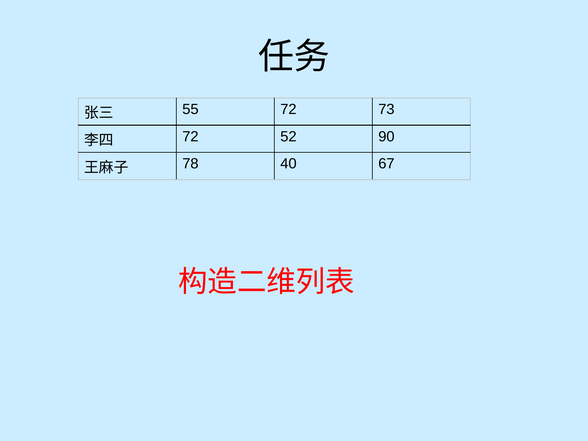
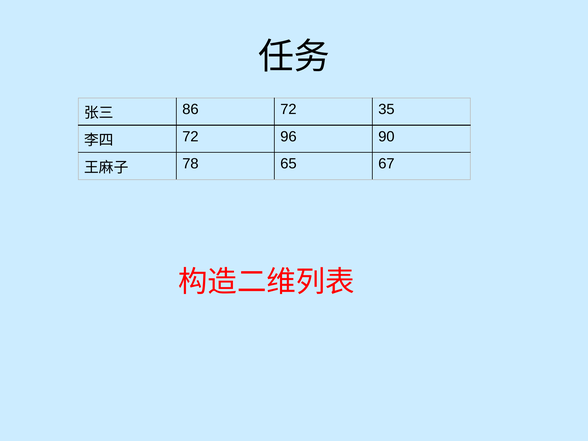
55: 55 -> 86
73: 73 -> 35
52: 52 -> 96
40: 40 -> 65
